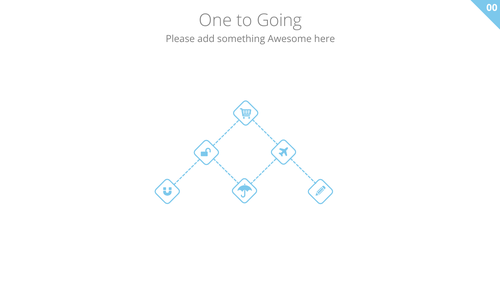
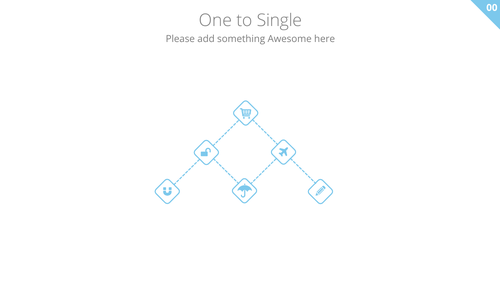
Going: Going -> Single
